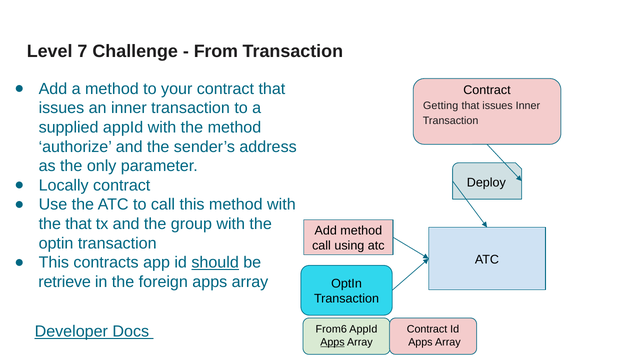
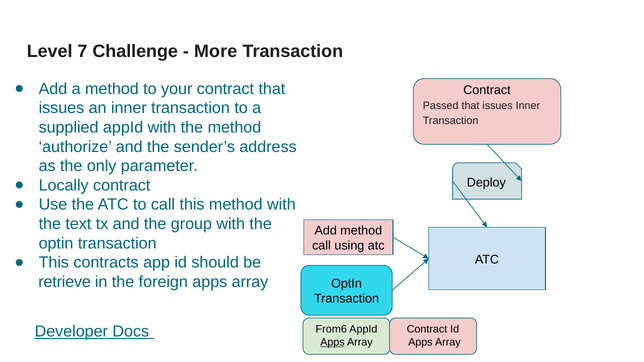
From: From -> More
Getting: Getting -> Passed
the that: that -> text
should underline: present -> none
